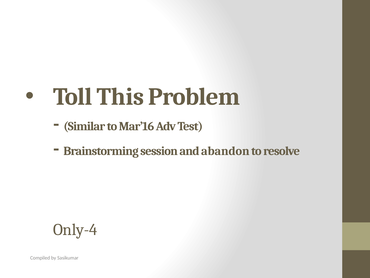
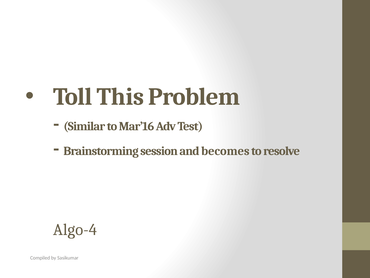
abandon: abandon -> becomes
Only-4: Only-4 -> Algo-4
